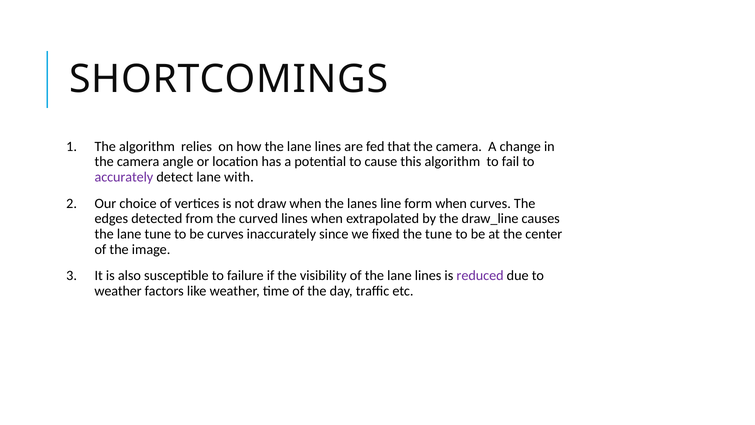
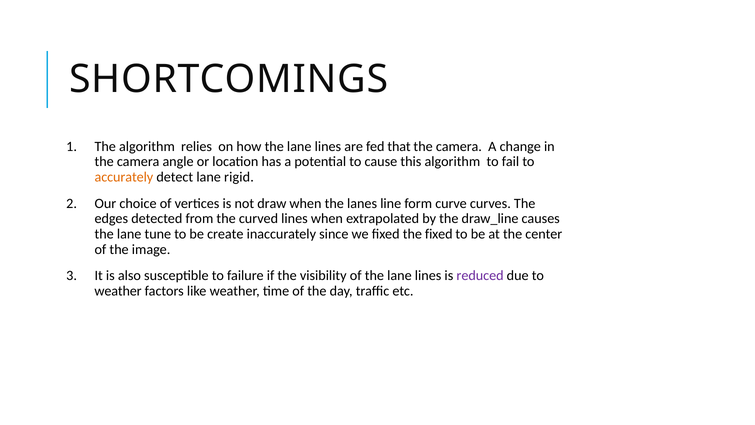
accurately colour: purple -> orange
with: with -> rigid
form when: when -> curve
be curves: curves -> create
the tune: tune -> fixed
